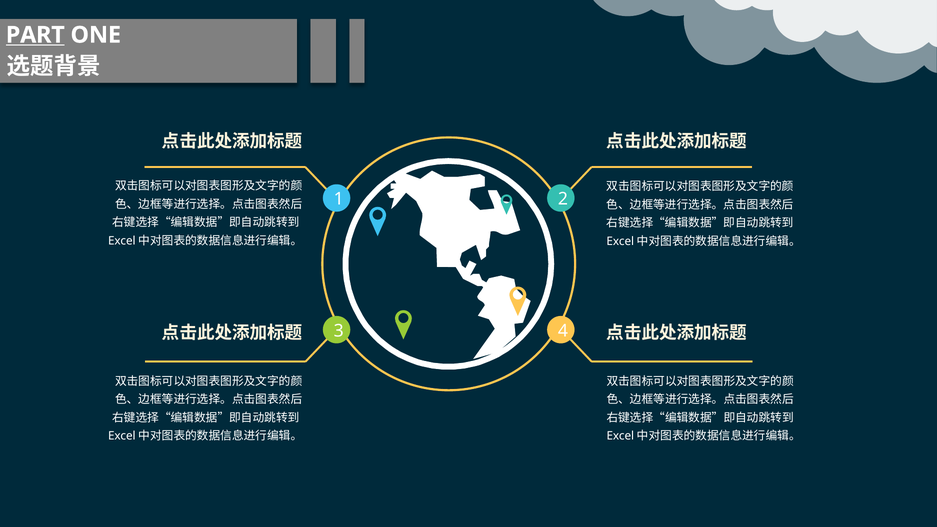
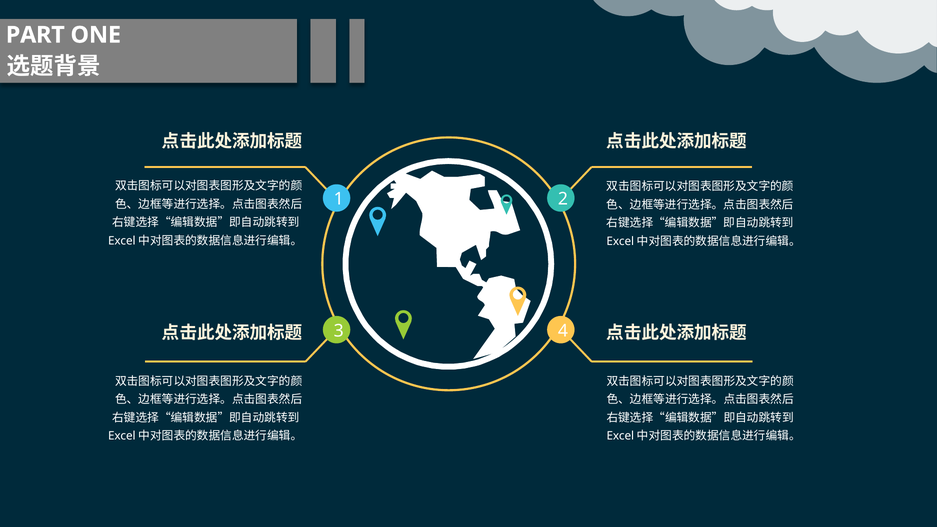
PART underline: present -> none
